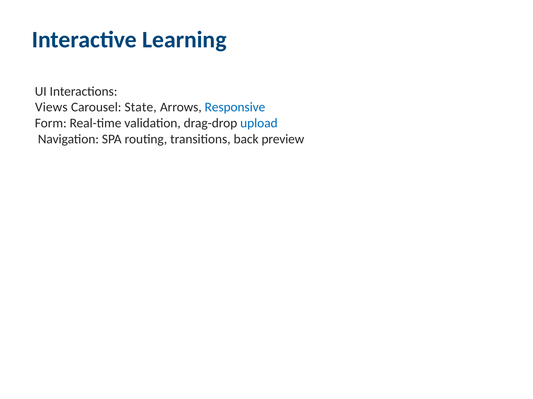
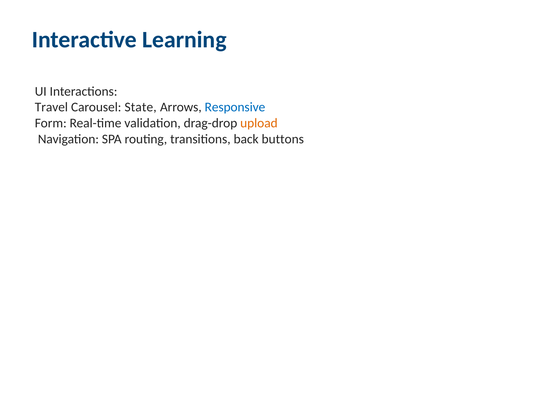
Views: Views -> Travel
upload colour: blue -> orange
preview: preview -> buttons
